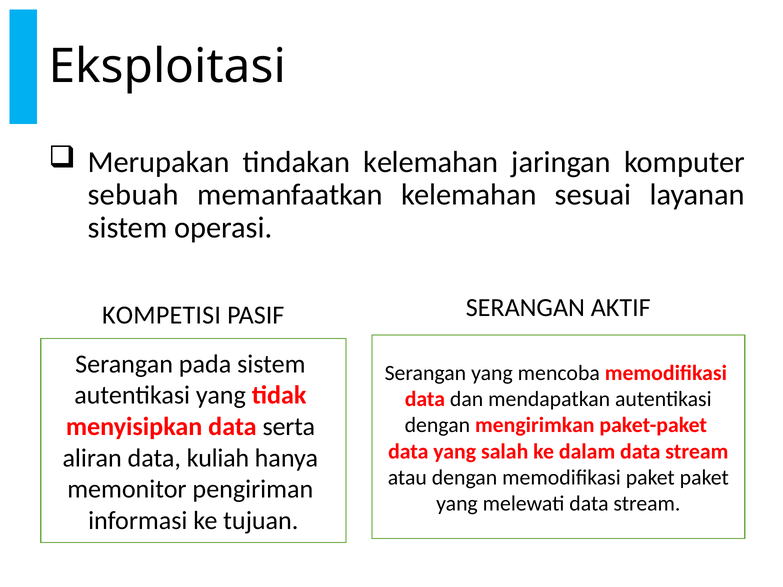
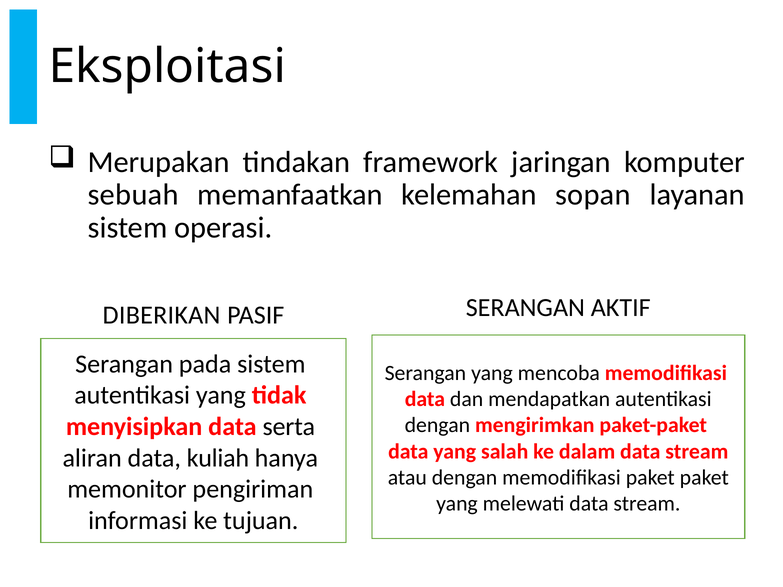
tindakan kelemahan: kelemahan -> framework
sesuai: sesuai -> sopan
KOMPETISI: KOMPETISI -> DIBERIKAN
